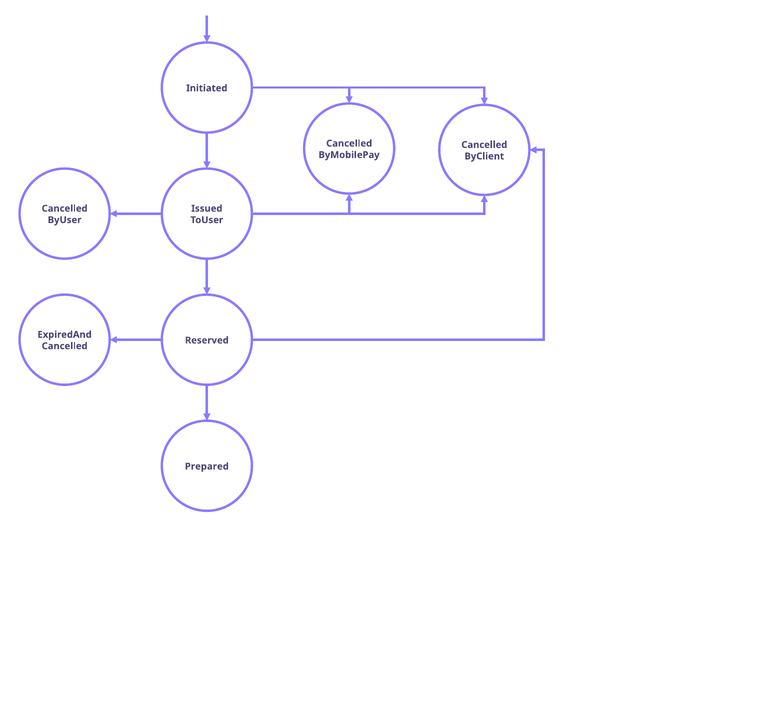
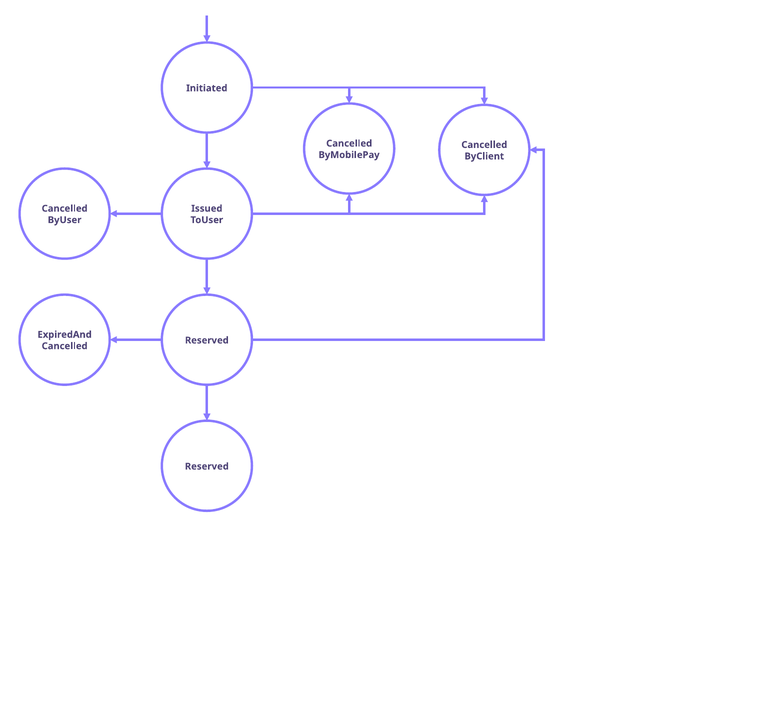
Prepared at (207, 466): Prepared -> Reserved
